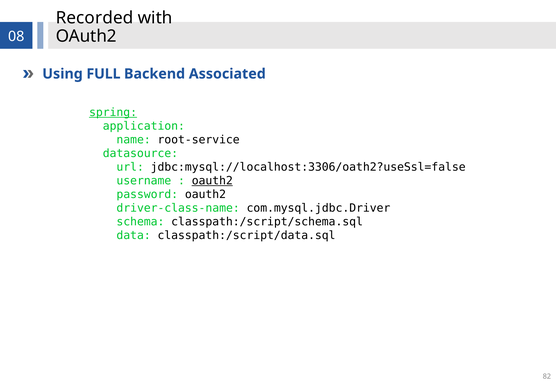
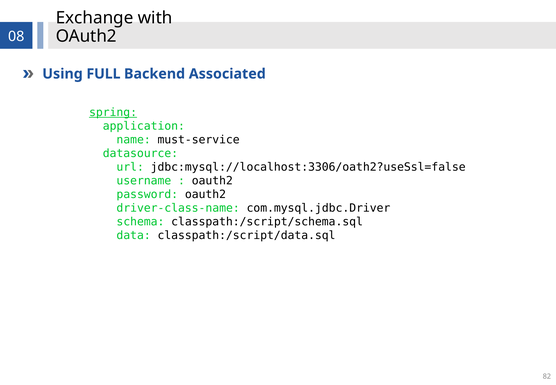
Recorded: Recorded -> Exchange
root-service: root-service -> must-service
oauth2 at (212, 181) underline: present -> none
